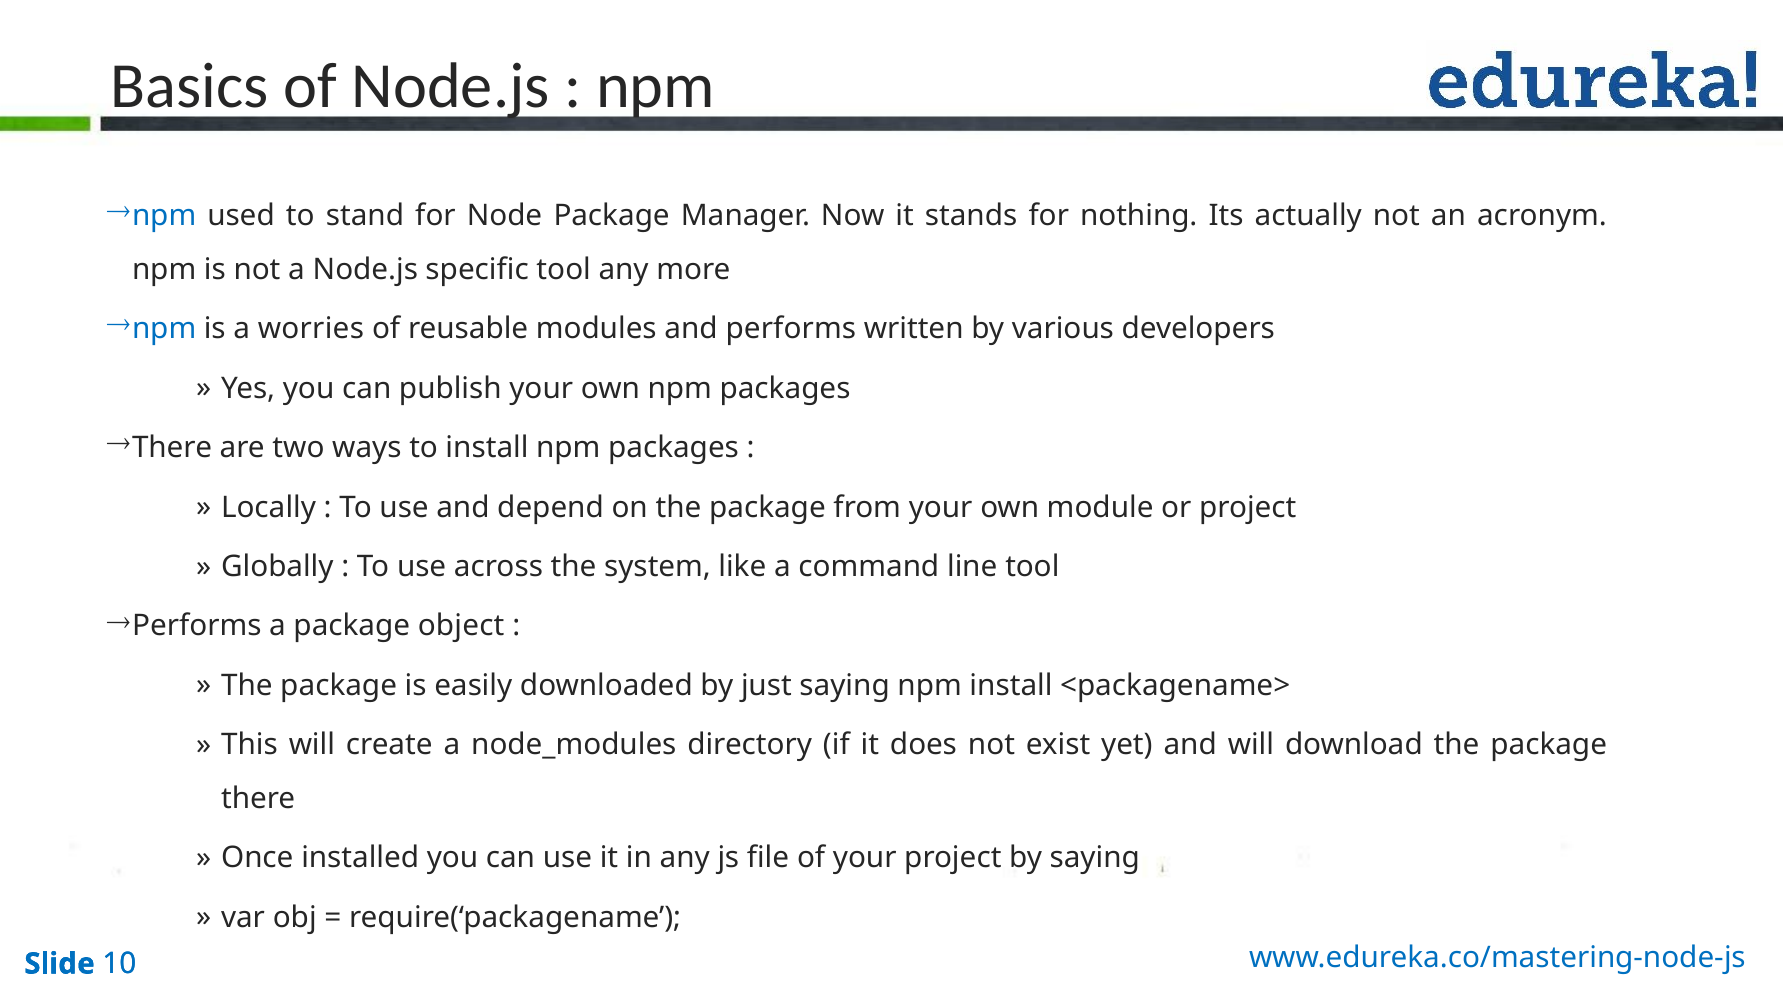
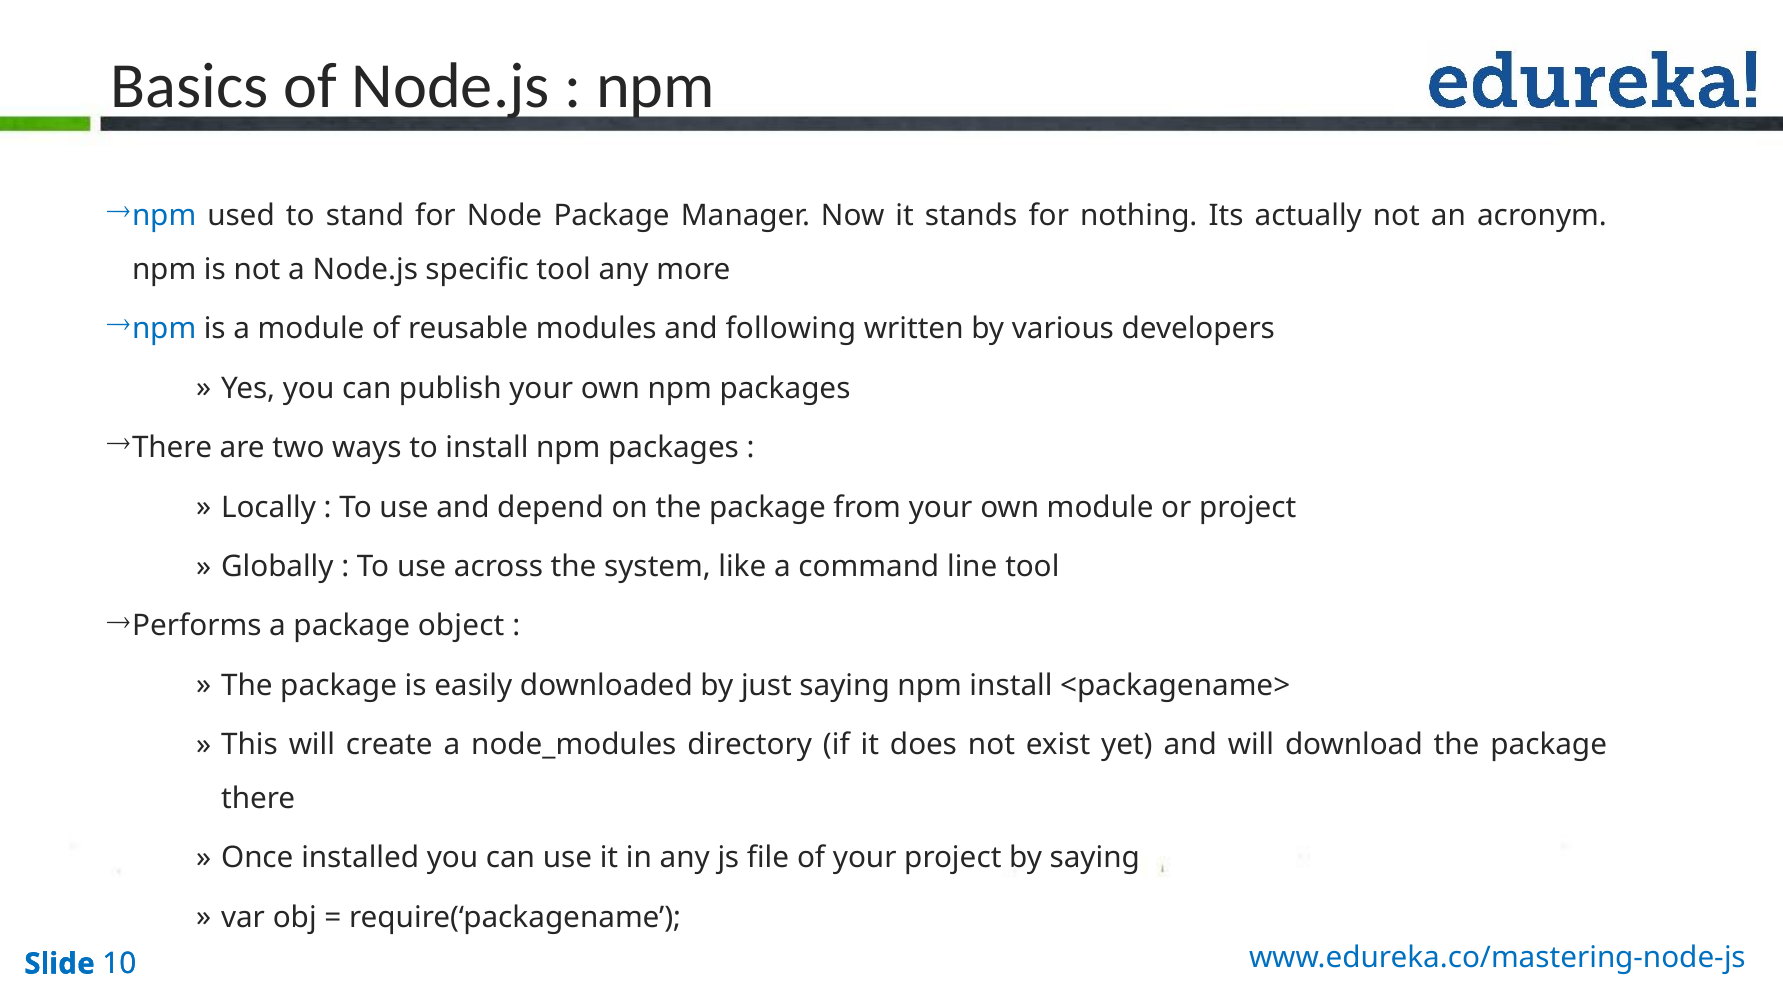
a worries: worries -> module
and performs: performs -> following
